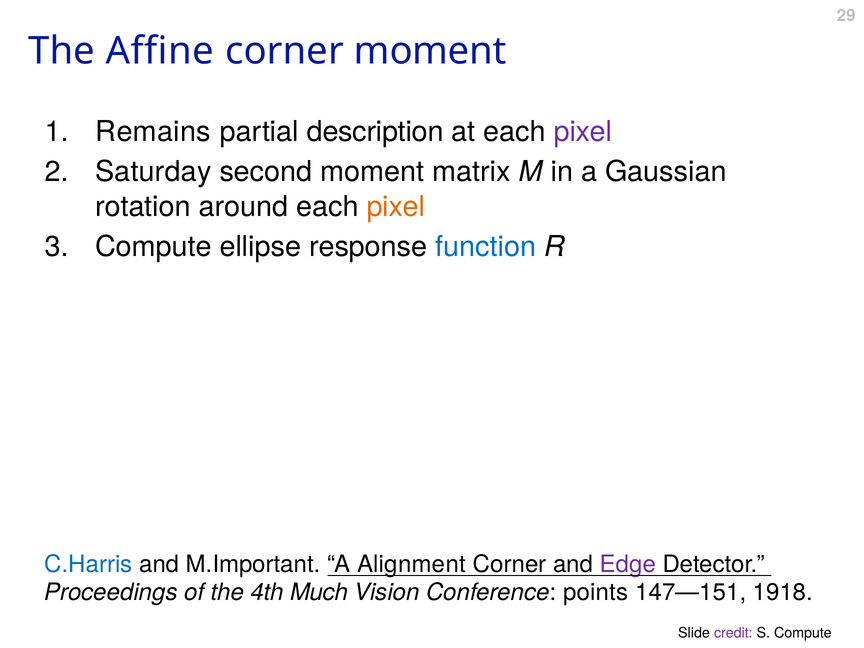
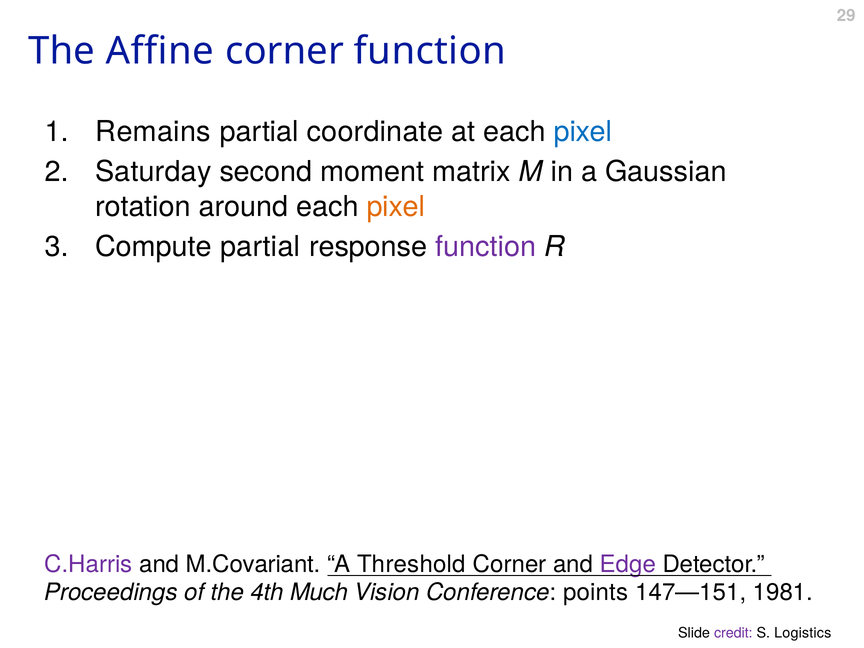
corner moment: moment -> function
description: description -> coordinate
pixel at (583, 132) colour: purple -> blue
Compute ellipse: ellipse -> partial
function at (486, 247) colour: blue -> purple
C.Harris colour: blue -> purple
M.Important: M.Important -> M.Covariant
Alignment: Alignment -> Threshold
1918: 1918 -> 1981
S Compute: Compute -> Logistics
